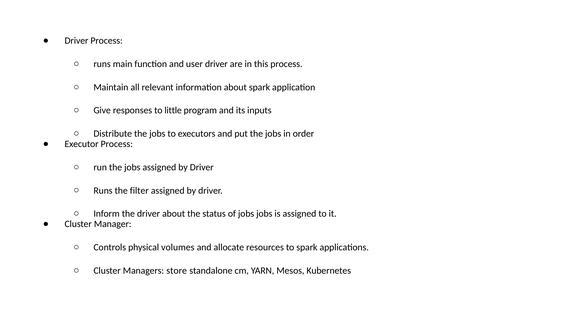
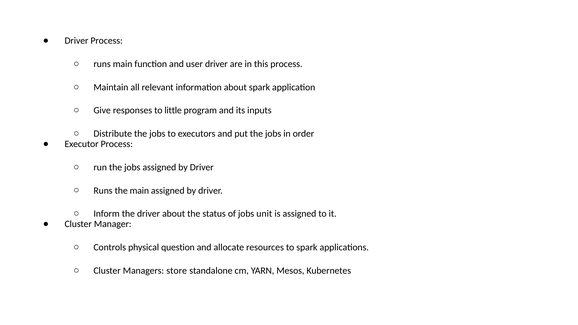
the filter: filter -> main
jobs jobs: jobs -> unit
volumes: volumes -> question
